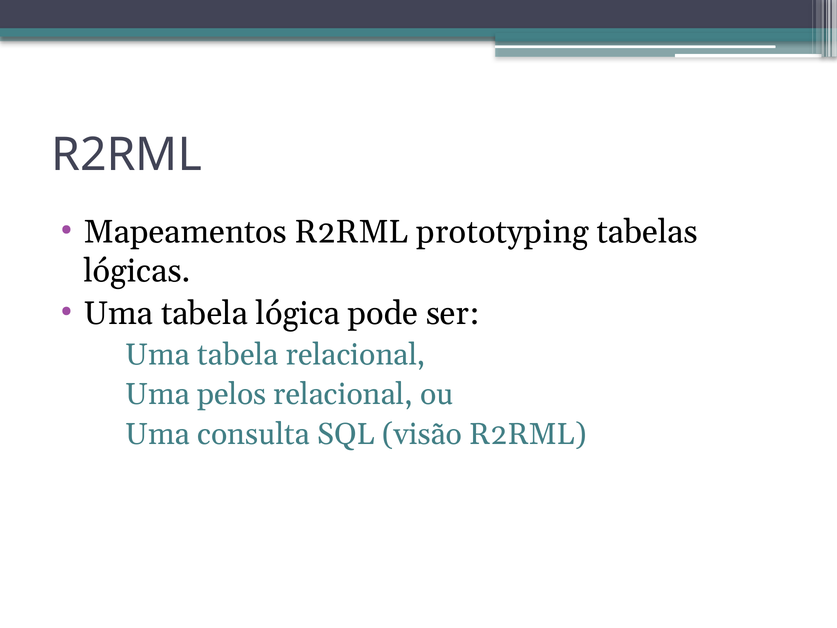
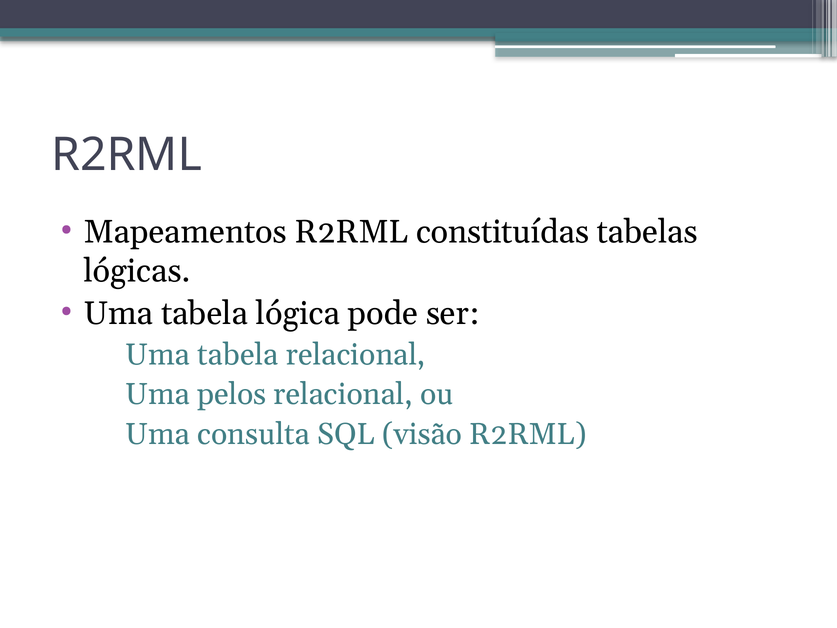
prototyping: prototyping -> constituídas
